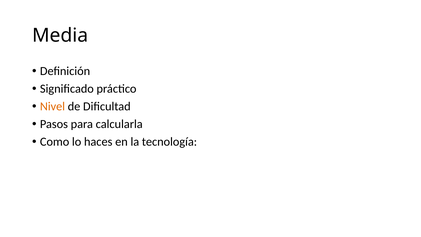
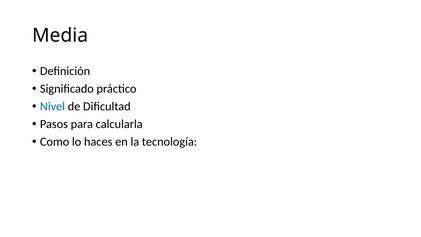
Nivel colour: orange -> blue
